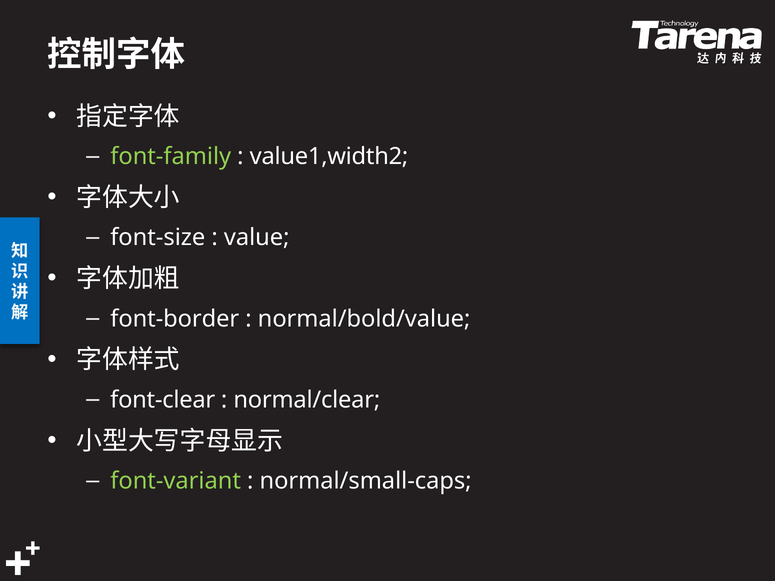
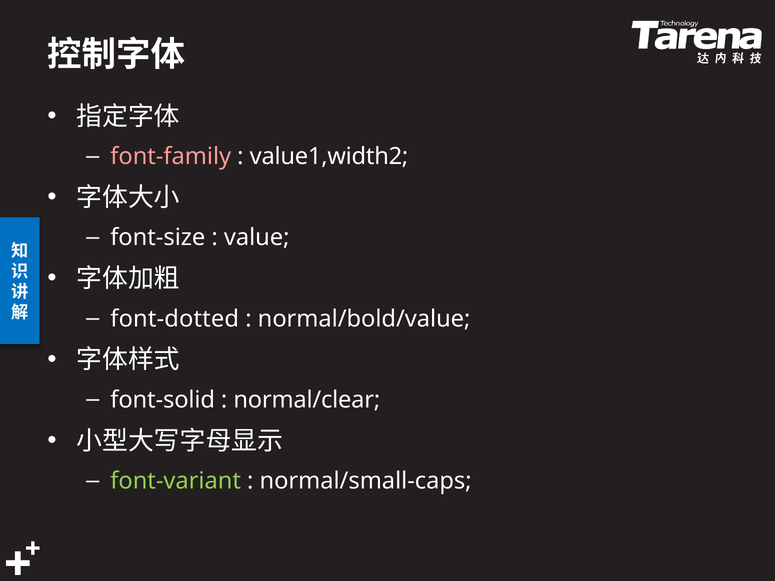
font-family colour: light green -> pink
font-border: font-border -> font-dotted
font-clear: font-clear -> font-solid
